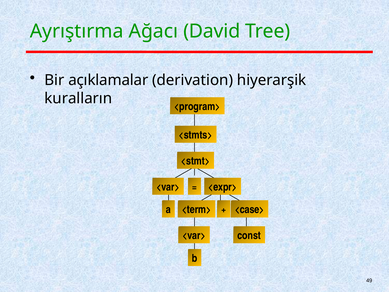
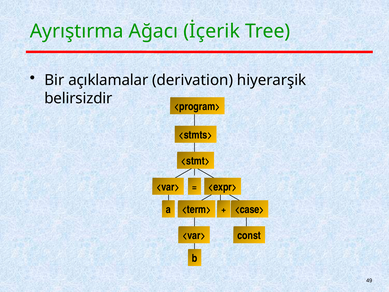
David: David -> İçerik
kuralların: kuralların -> belirsizdir
